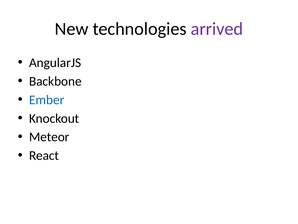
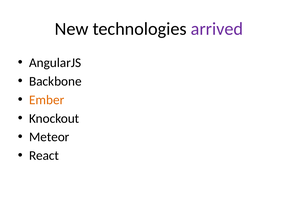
Ember colour: blue -> orange
